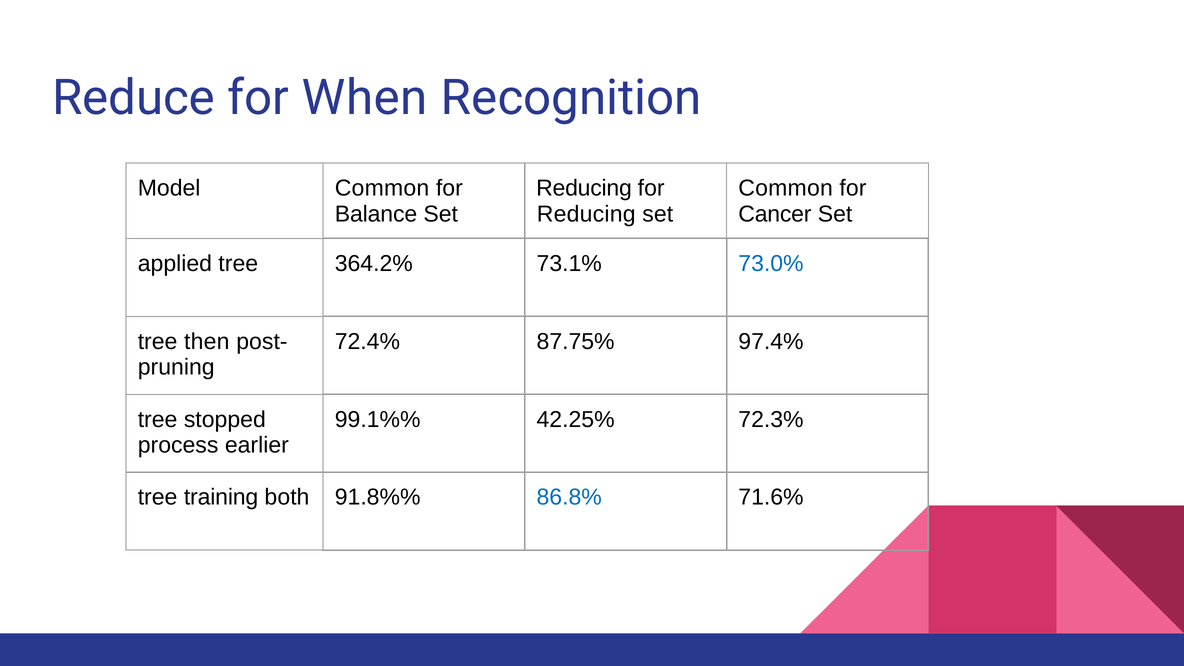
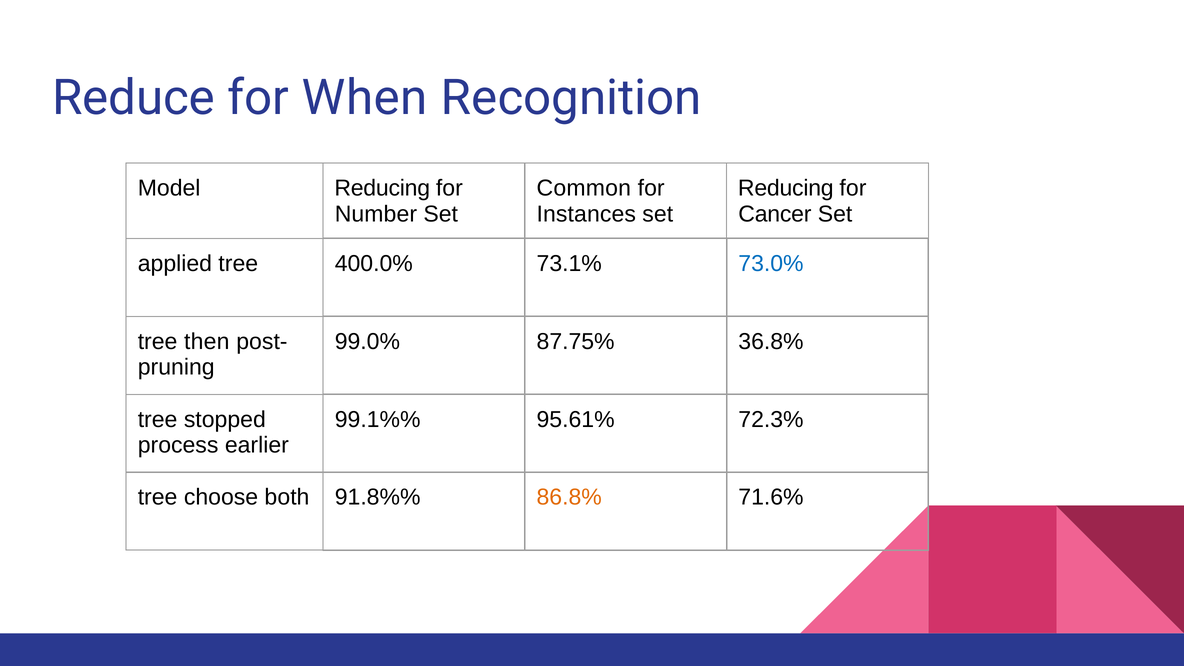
Model Common: Common -> Reducing
Reducing at (584, 188): Reducing -> Common
Common at (786, 188): Common -> Reducing
Balance: Balance -> Number
Reducing at (586, 214): Reducing -> Instances
364.2%: 364.2% -> 400.0%
72.4%: 72.4% -> 99.0%
97.4%: 97.4% -> 36.8%
42.25%: 42.25% -> 95.61%
training: training -> choose
86.8% colour: blue -> orange
